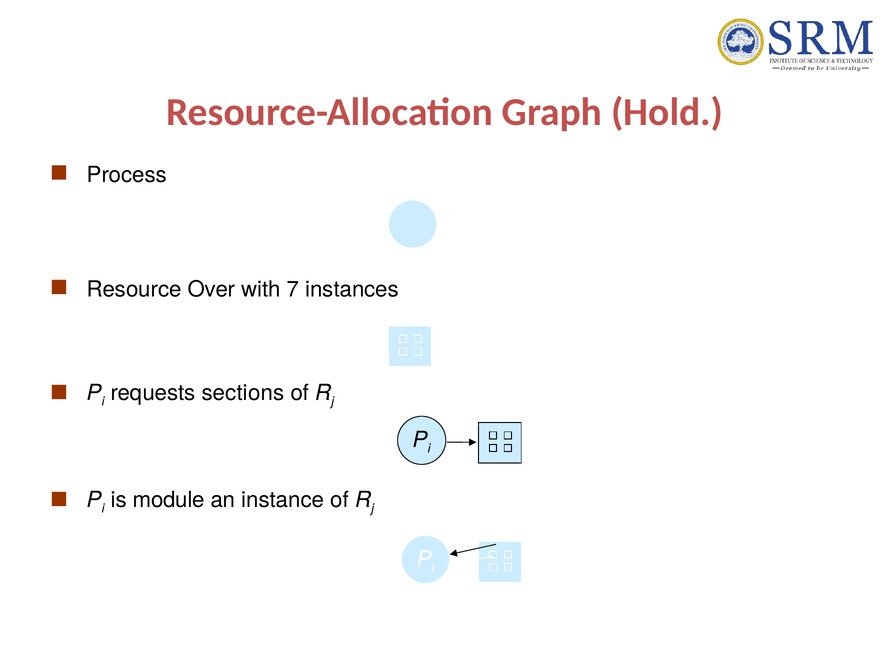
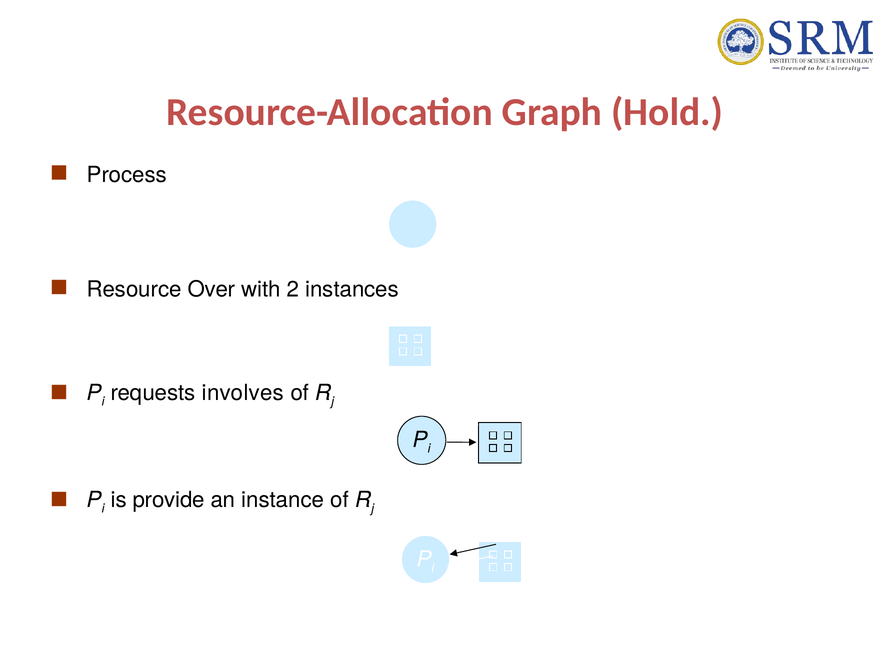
7: 7 -> 2
sections: sections -> involves
module: module -> provide
